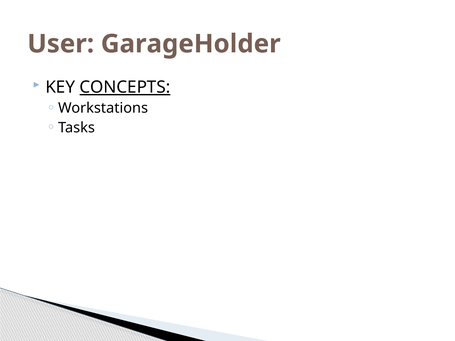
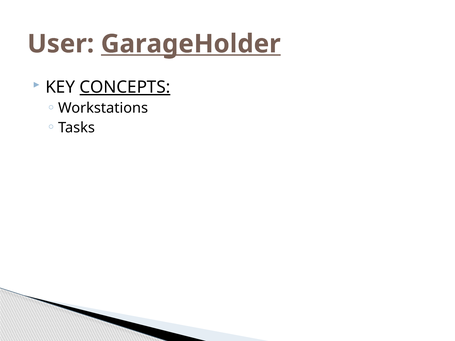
GarageHolder underline: none -> present
